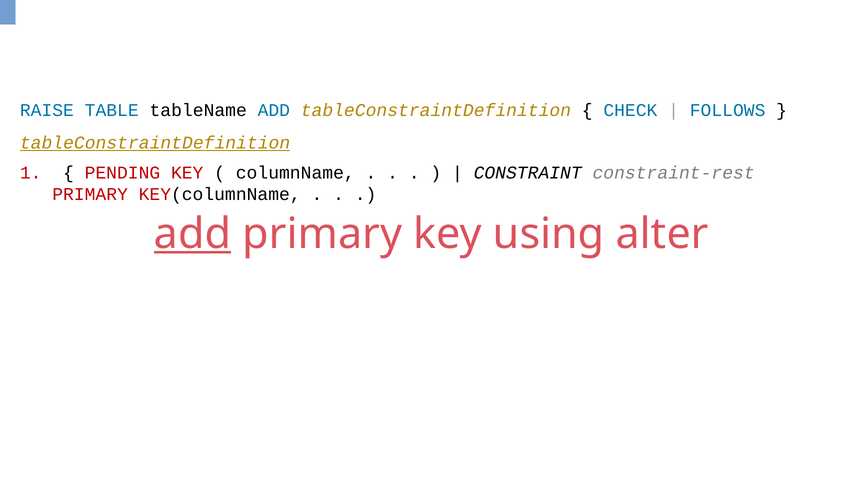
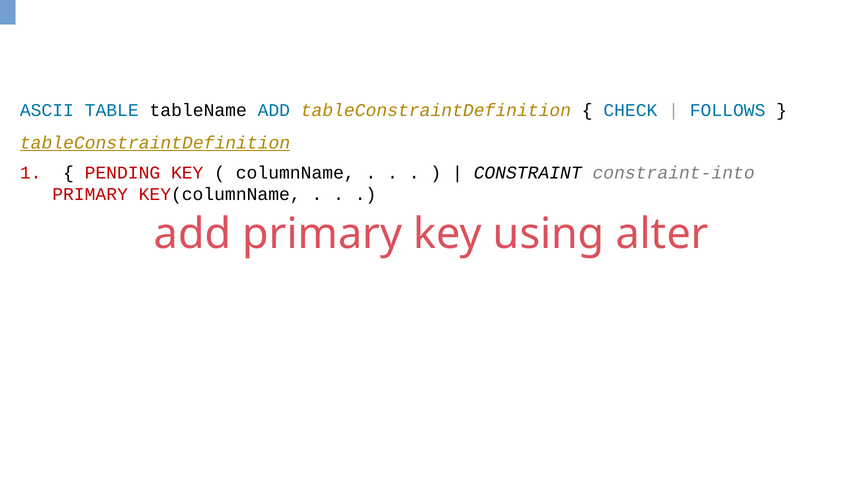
RAISE: RAISE -> ASCII
constraint-rest: constraint-rest -> constraint-into
add at (192, 234) underline: present -> none
